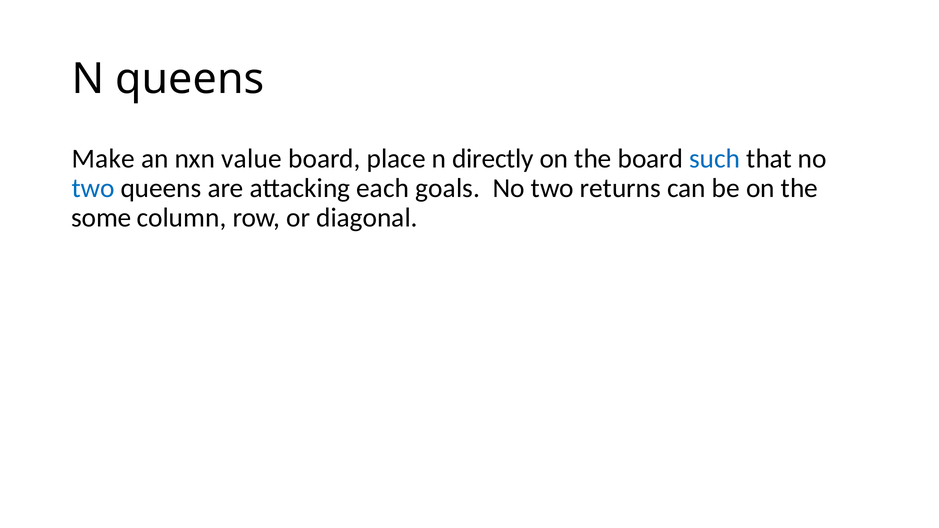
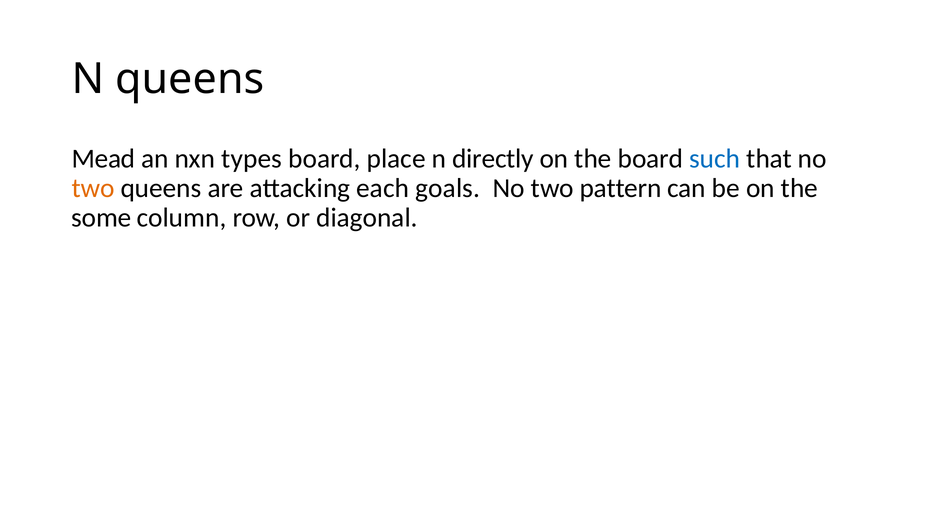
Make: Make -> Mead
value: value -> types
two at (93, 188) colour: blue -> orange
returns: returns -> pattern
